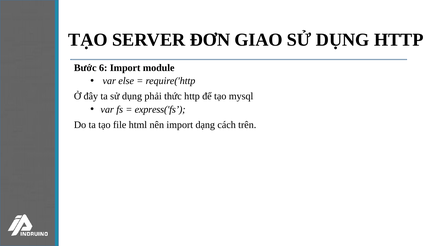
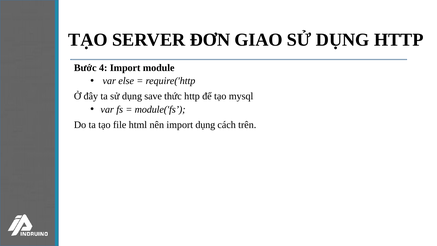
6: 6 -> 4
phải: phải -> save
express('fs: express('fs -> module('fs
import dạng: dạng -> dụng
